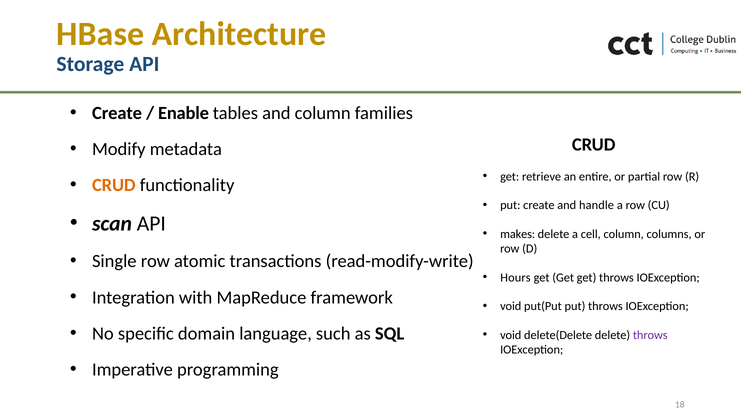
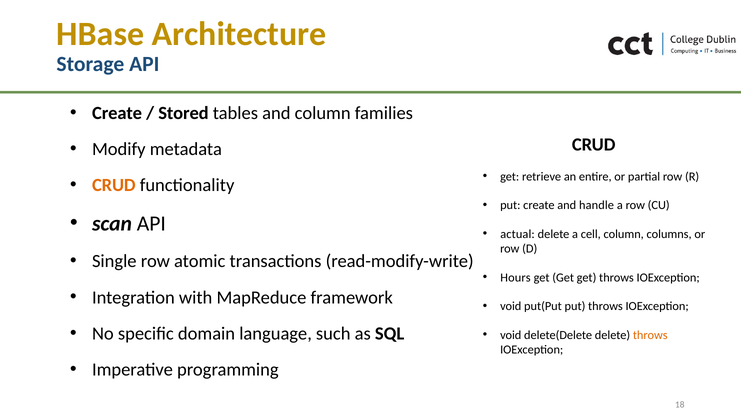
Enable: Enable -> Stored
makes: makes -> actual
throws at (650, 335) colour: purple -> orange
